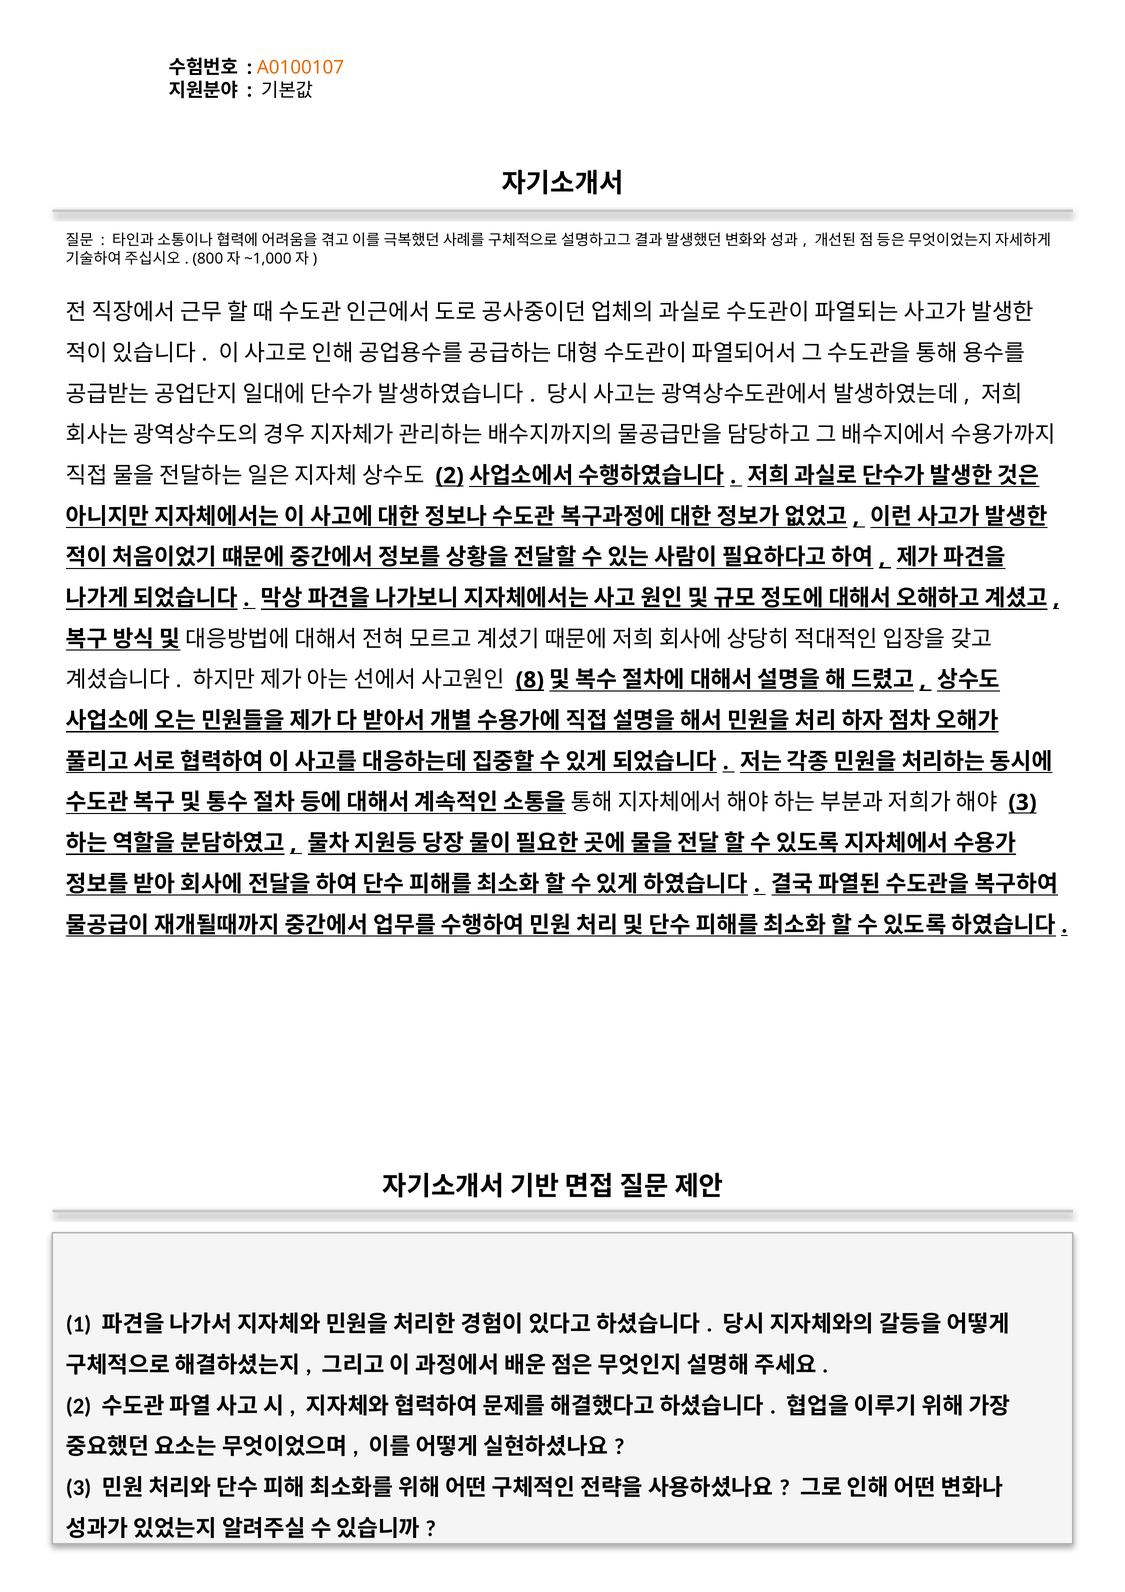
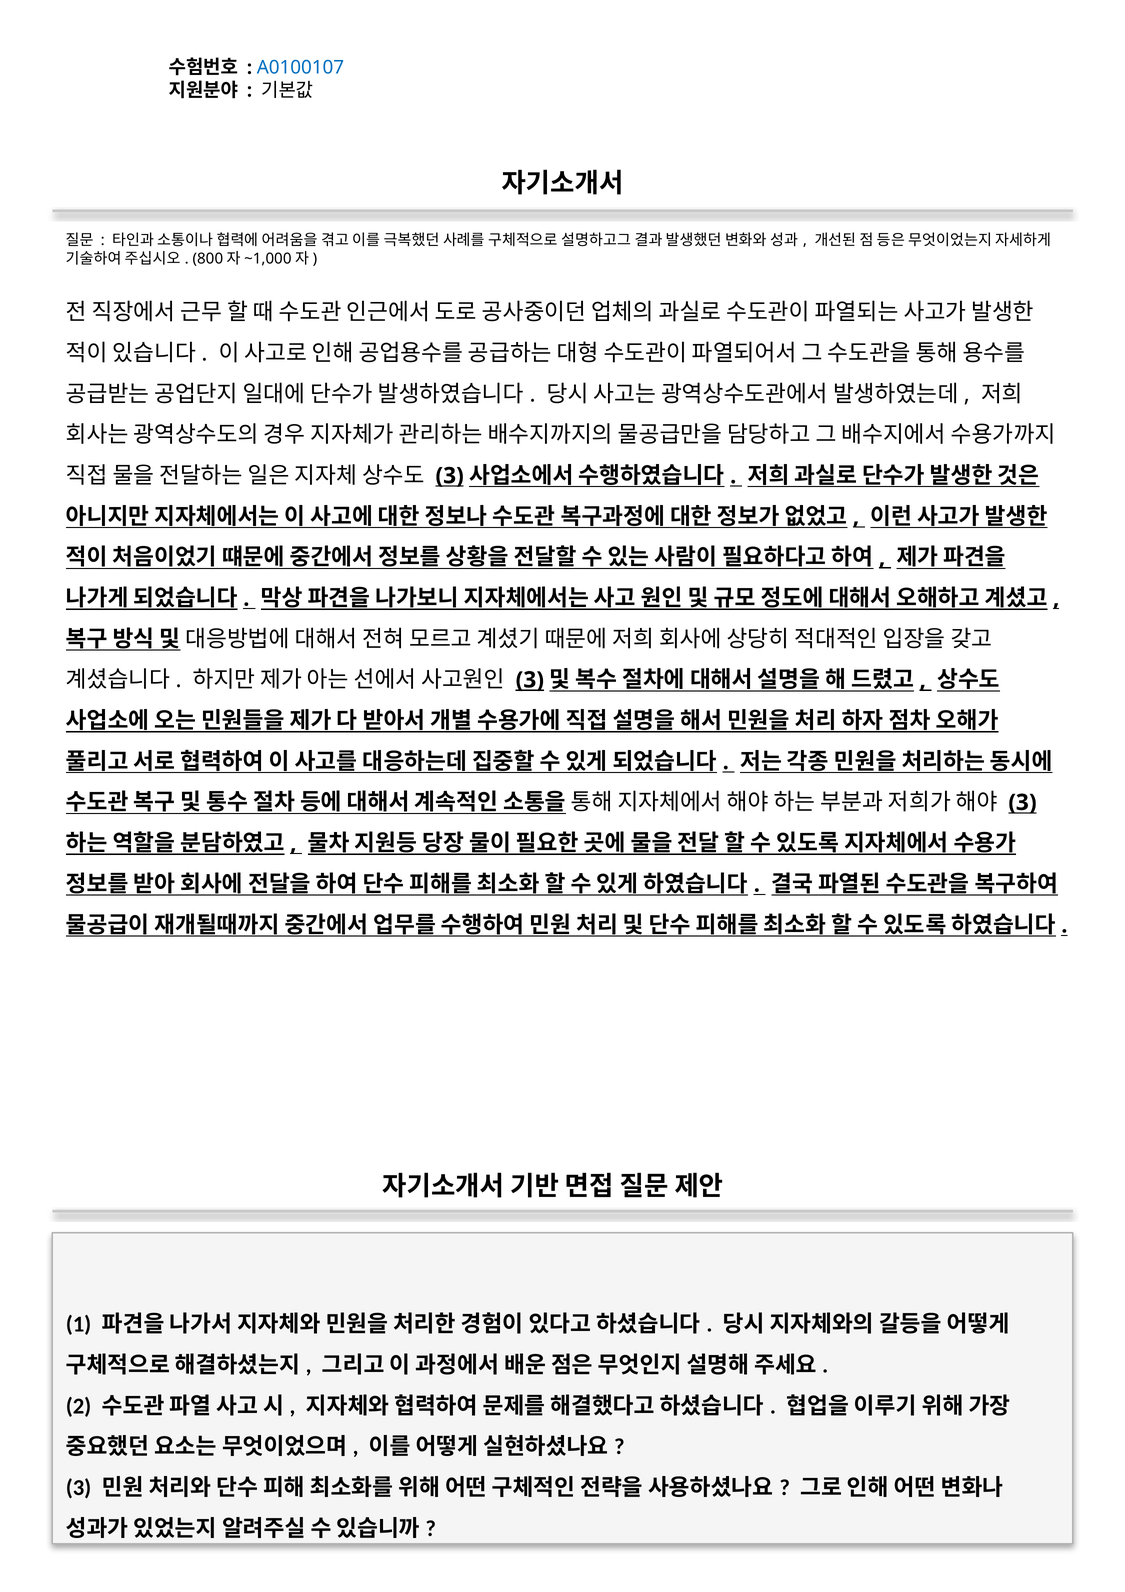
A0100107 colour: orange -> blue
2 at (450, 475): 2 -> 3
8 at (530, 680): 8 -> 3
